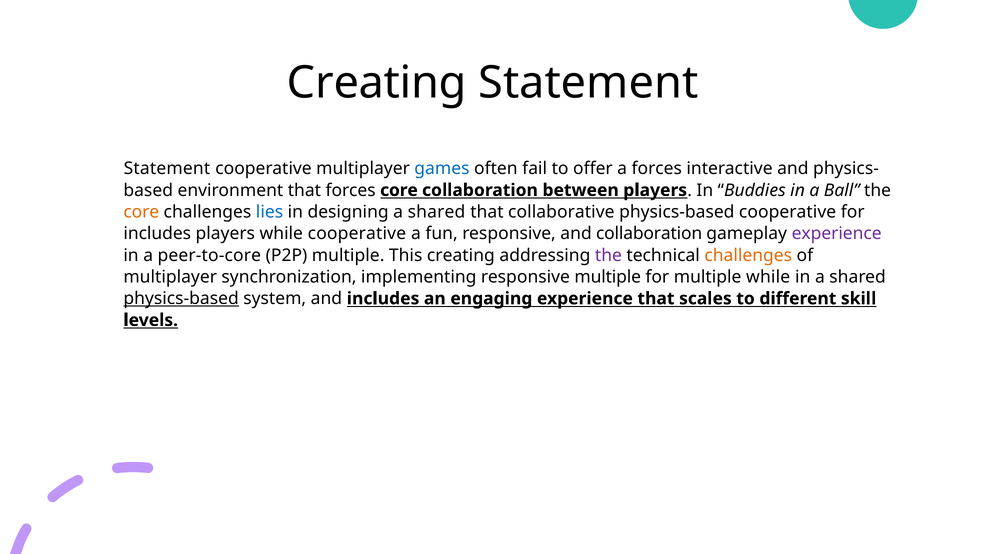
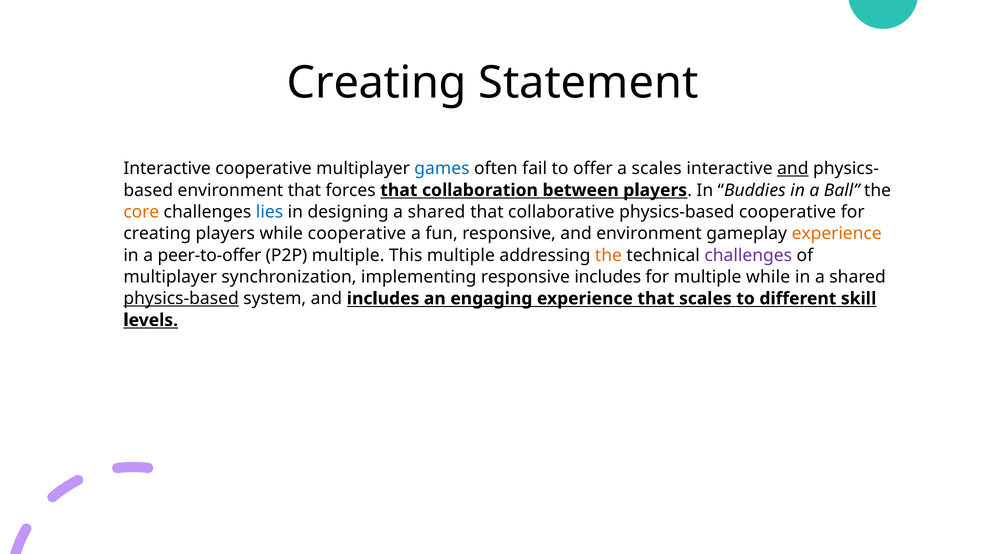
Statement at (167, 169): Statement -> Interactive
a forces: forces -> scales
and at (793, 169) underline: none -> present
forces core: core -> that
includes at (157, 234): includes -> creating
and collaboration: collaboration -> environment
experience at (837, 234) colour: purple -> orange
peer-to-core: peer-to-core -> peer-to-offer
This creating: creating -> multiple
the at (608, 256) colour: purple -> orange
challenges at (748, 256) colour: orange -> purple
responsive multiple: multiple -> includes
